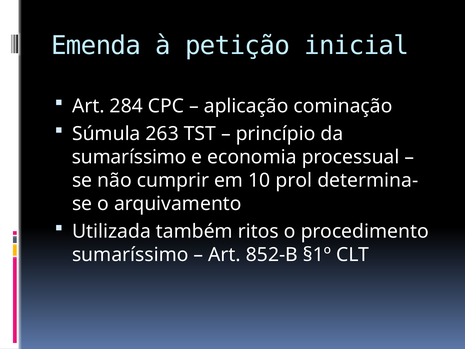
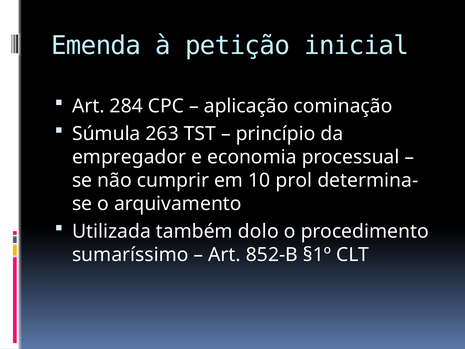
sumaríssimo at (129, 157): sumaríssimo -> empregador
ritos: ritos -> dolo
